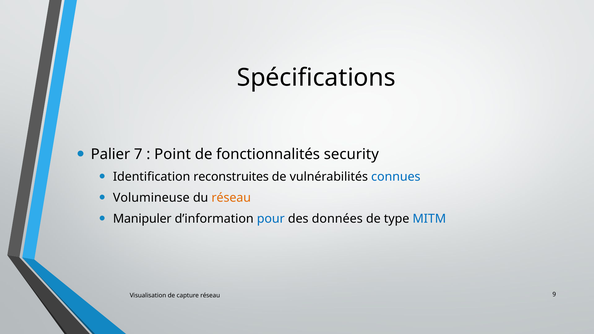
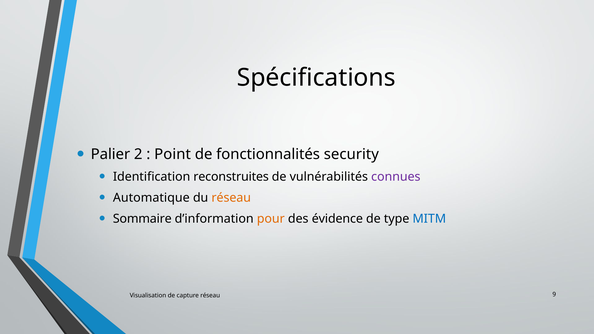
7: 7 -> 2
connues colour: blue -> purple
Volumineuse: Volumineuse -> Automatique
Manipuler: Manipuler -> Sommaire
pour colour: blue -> orange
données: données -> évidence
